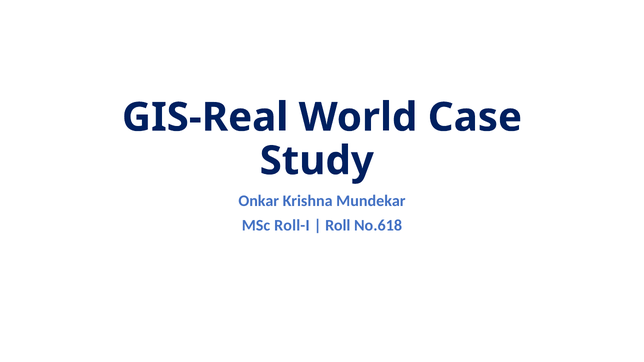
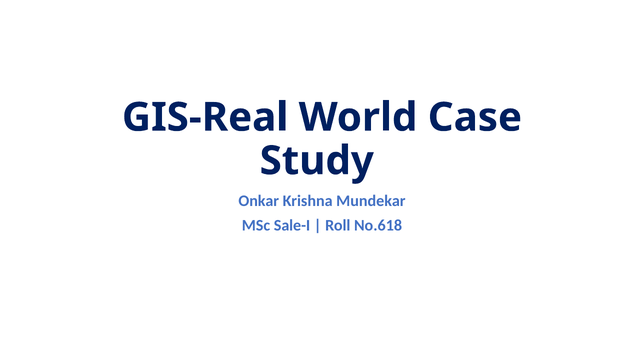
Roll-I: Roll-I -> Sale-I
